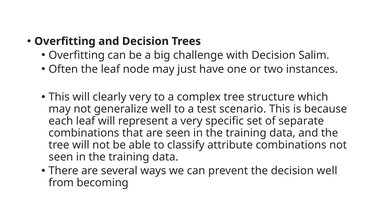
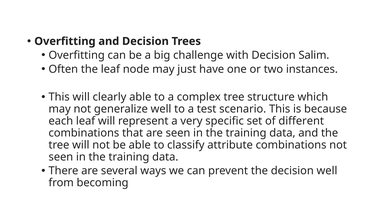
clearly very: very -> able
separate: separate -> different
